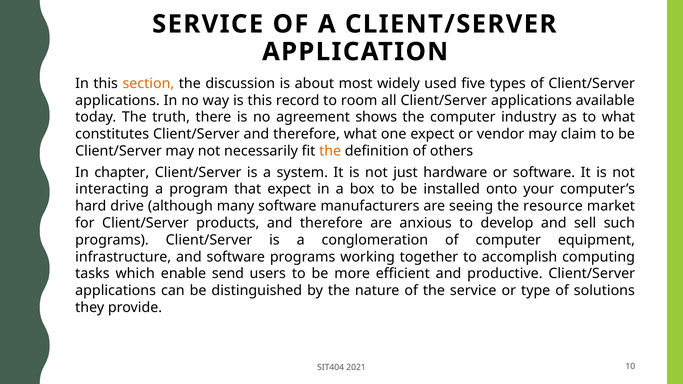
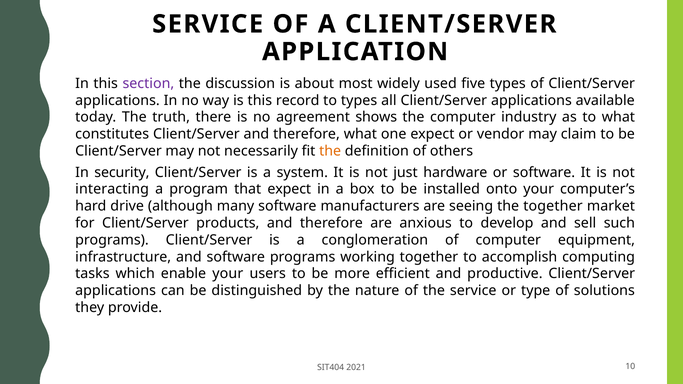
section colour: orange -> purple
to room: room -> types
chapter: chapter -> security
the resource: resource -> together
enable send: send -> your
